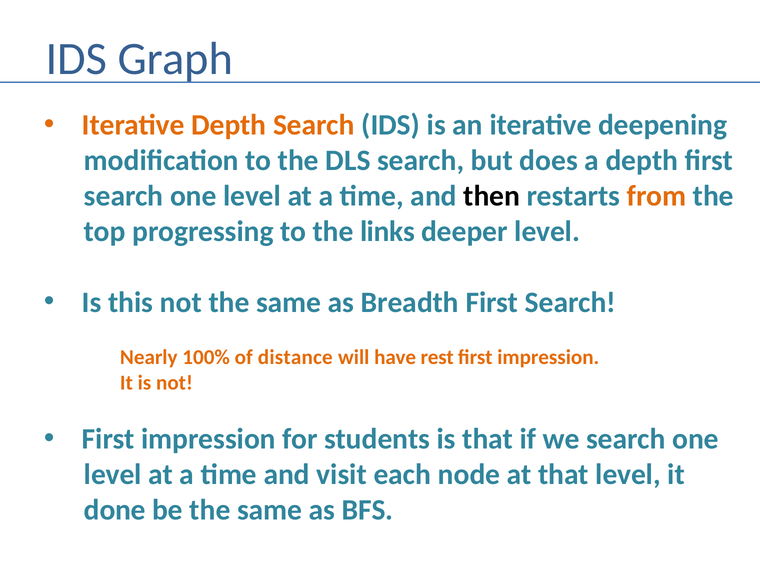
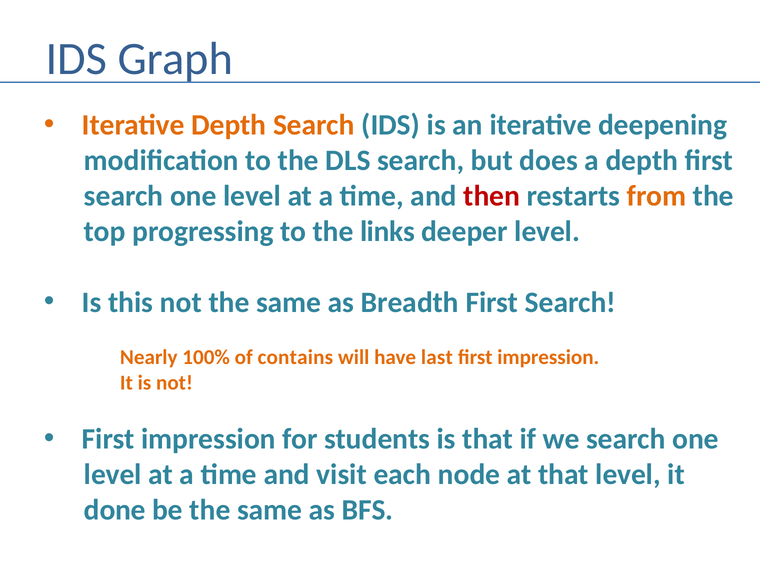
then colour: black -> red
distance: distance -> contains
rest: rest -> last
